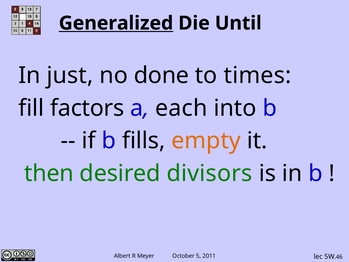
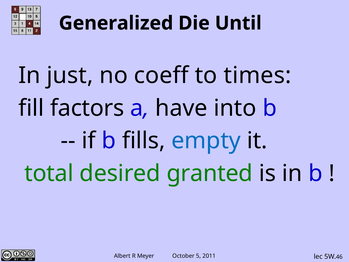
Generalized underline: present -> none
done: done -> coeff
each: each -> have
empty colour: orange -> blue
then: then -> total
divisors: divisors -> granted
